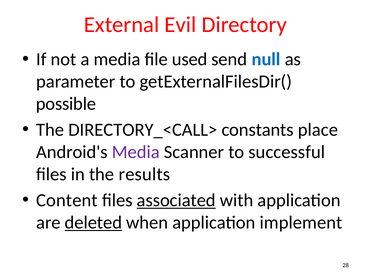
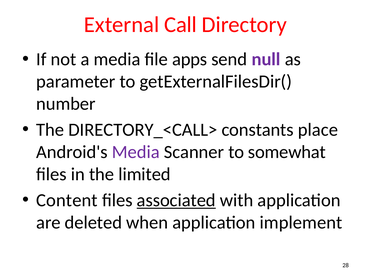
Evil: Evil -> Call
used: used -> apps
null colour: blue -> purple
possible: possible -> number
successful: successful -> somewhat
results: results -> limited
deleted underline: present -> none
